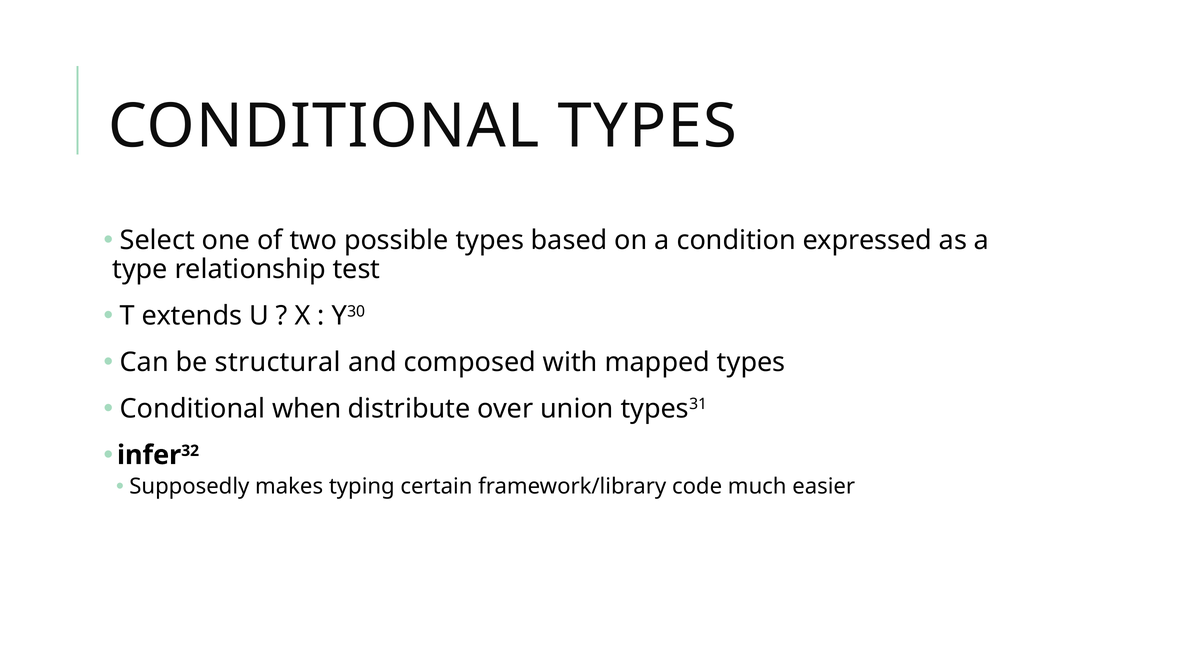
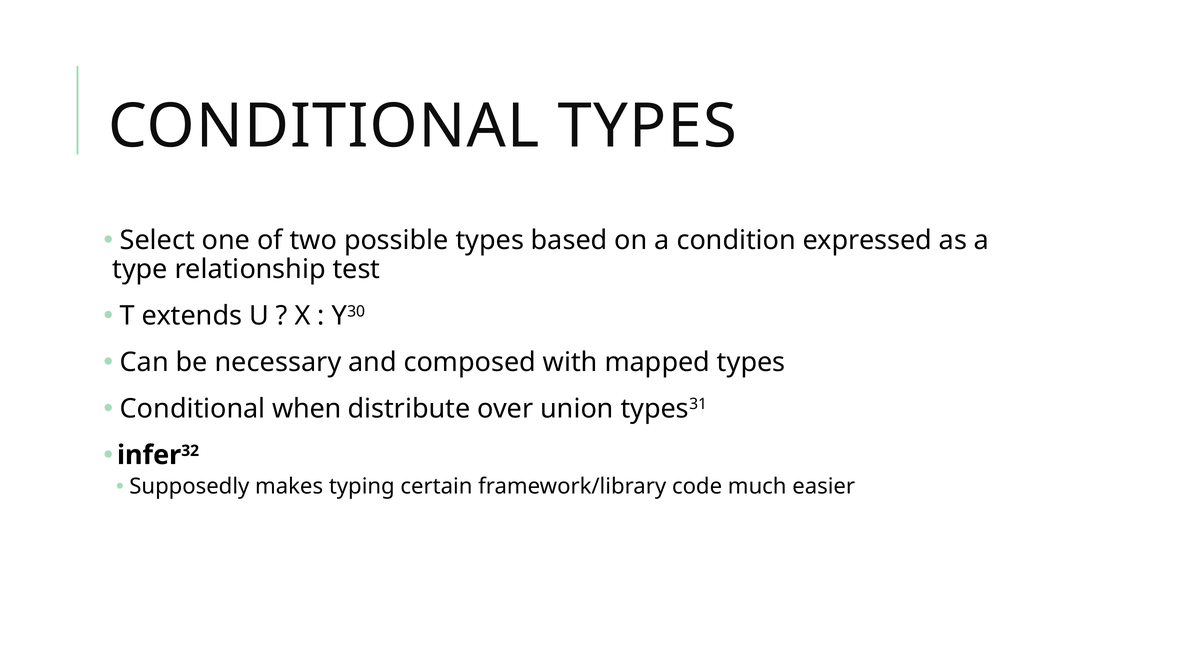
structural: structural -> necessary
